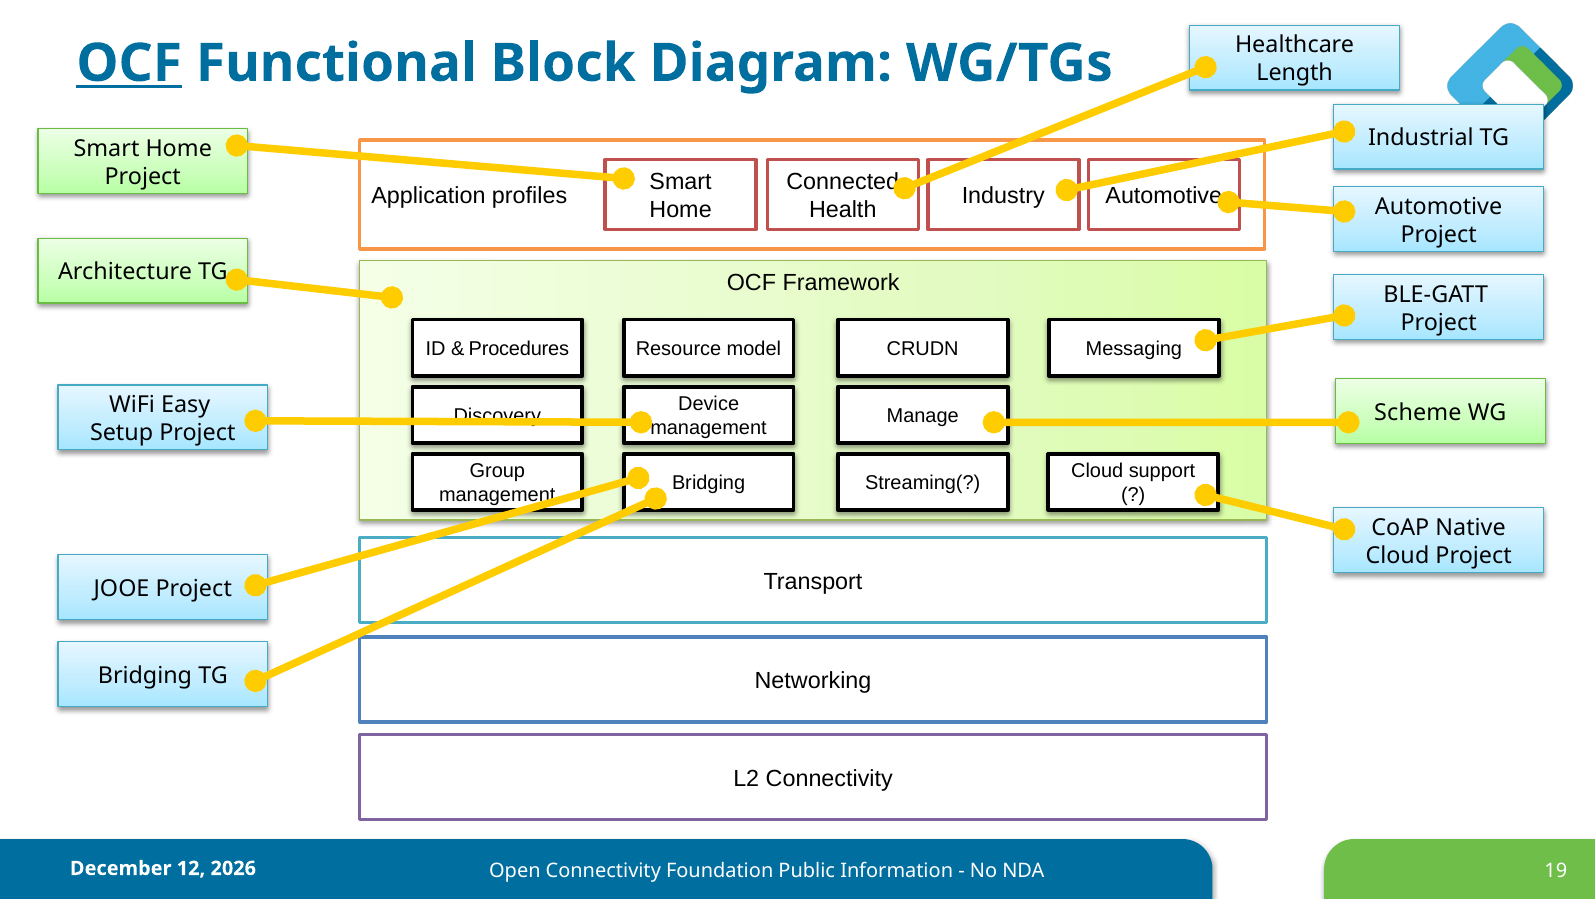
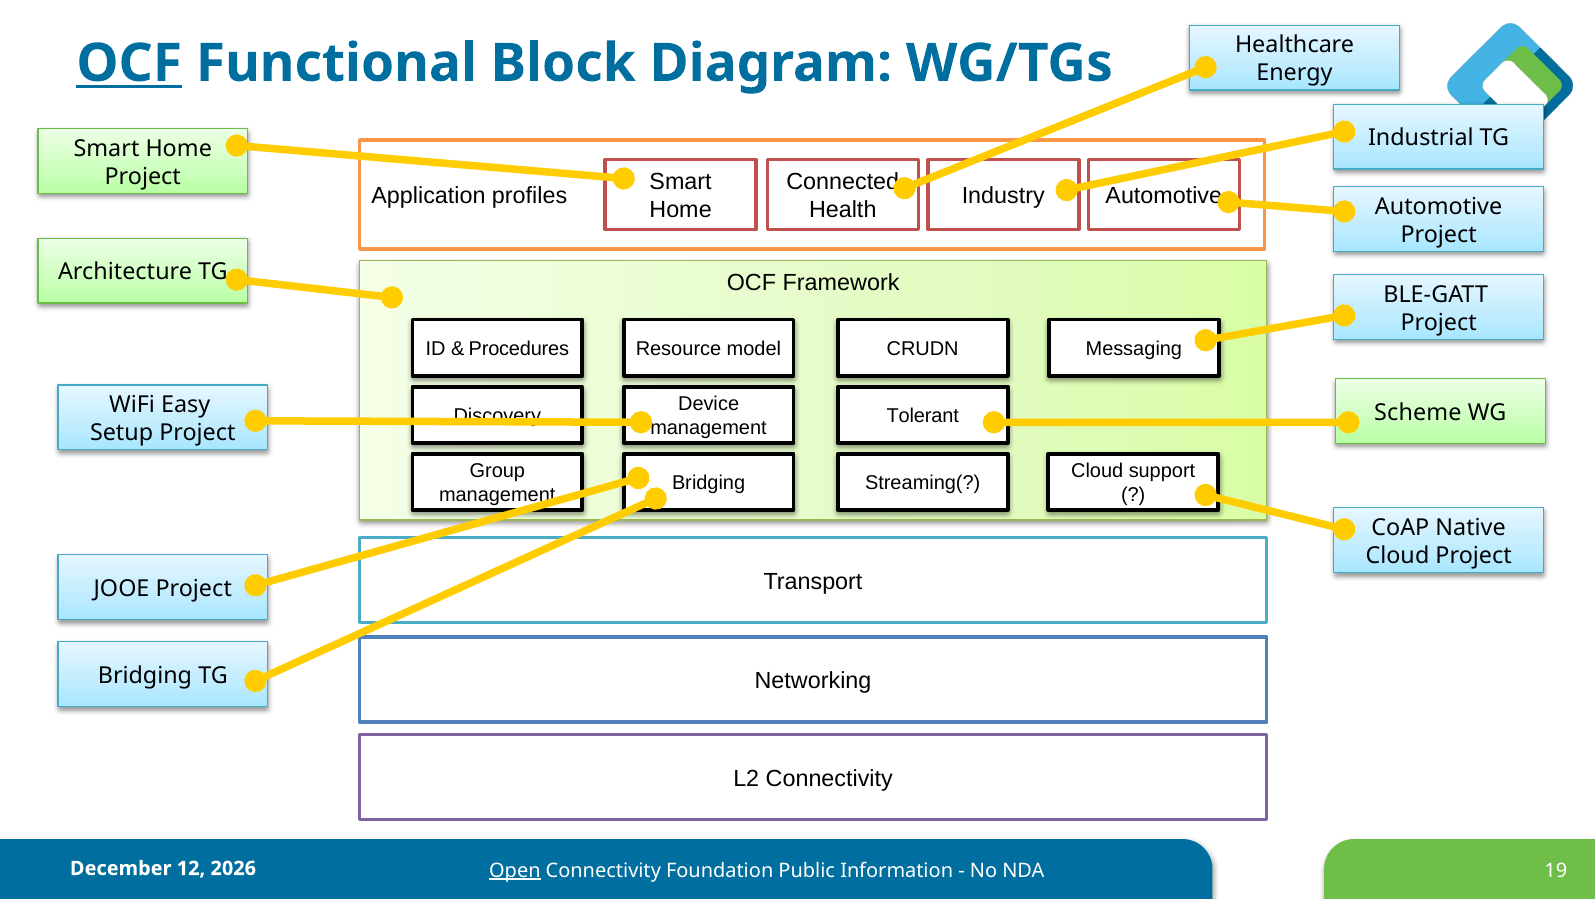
Length: Length -> Energy
Manage: Manage -> Tolerant
Open underline: none -> present
